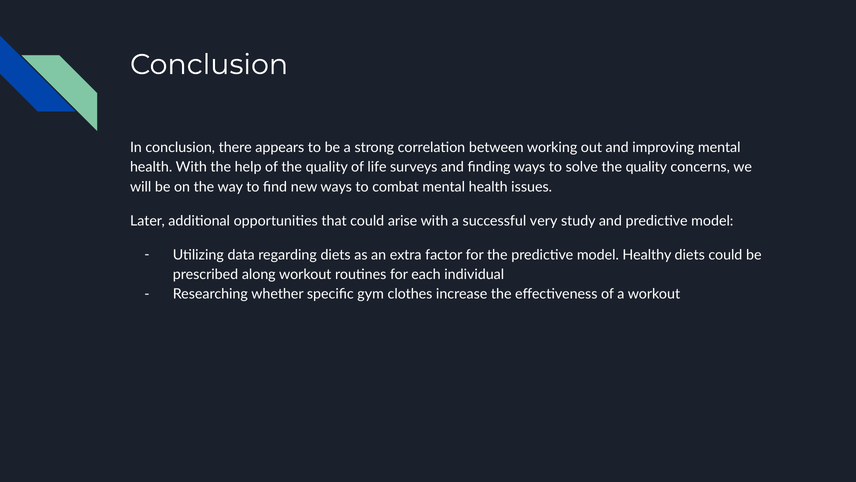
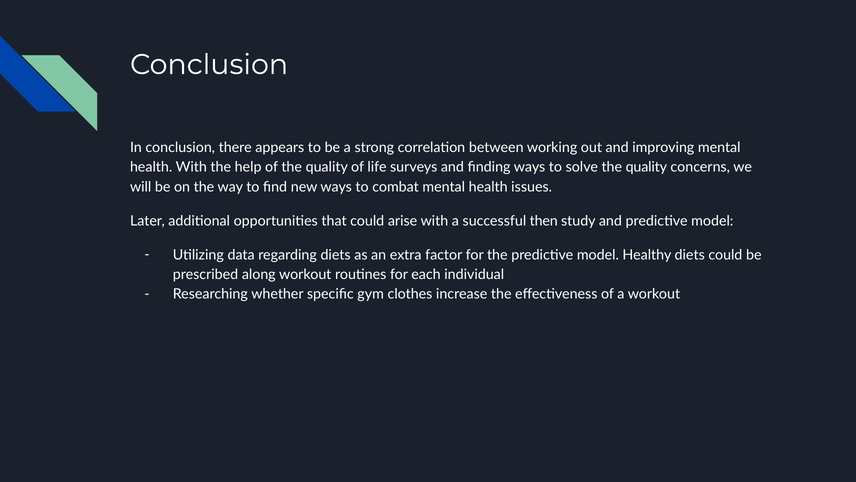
very: very -> then
